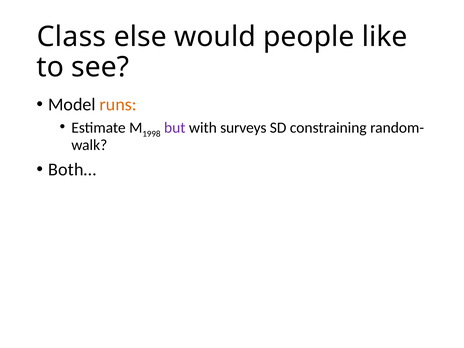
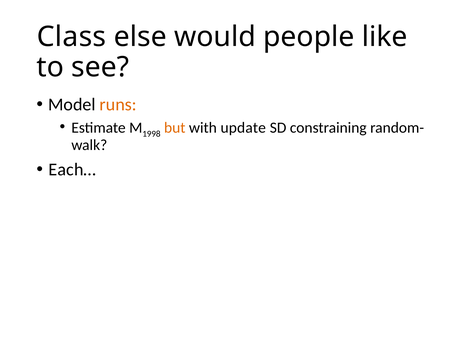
but colour: purple -> orange
surveys: surveys -> update
Both…: Both… -> Each…
